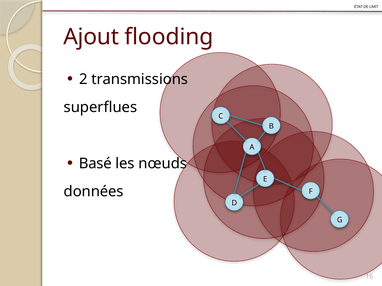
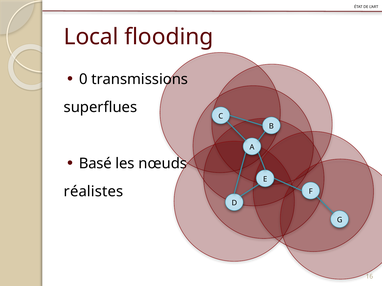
Ajout: Ajout -> Local
2: 2 -> 0
données: données -> réalistes
